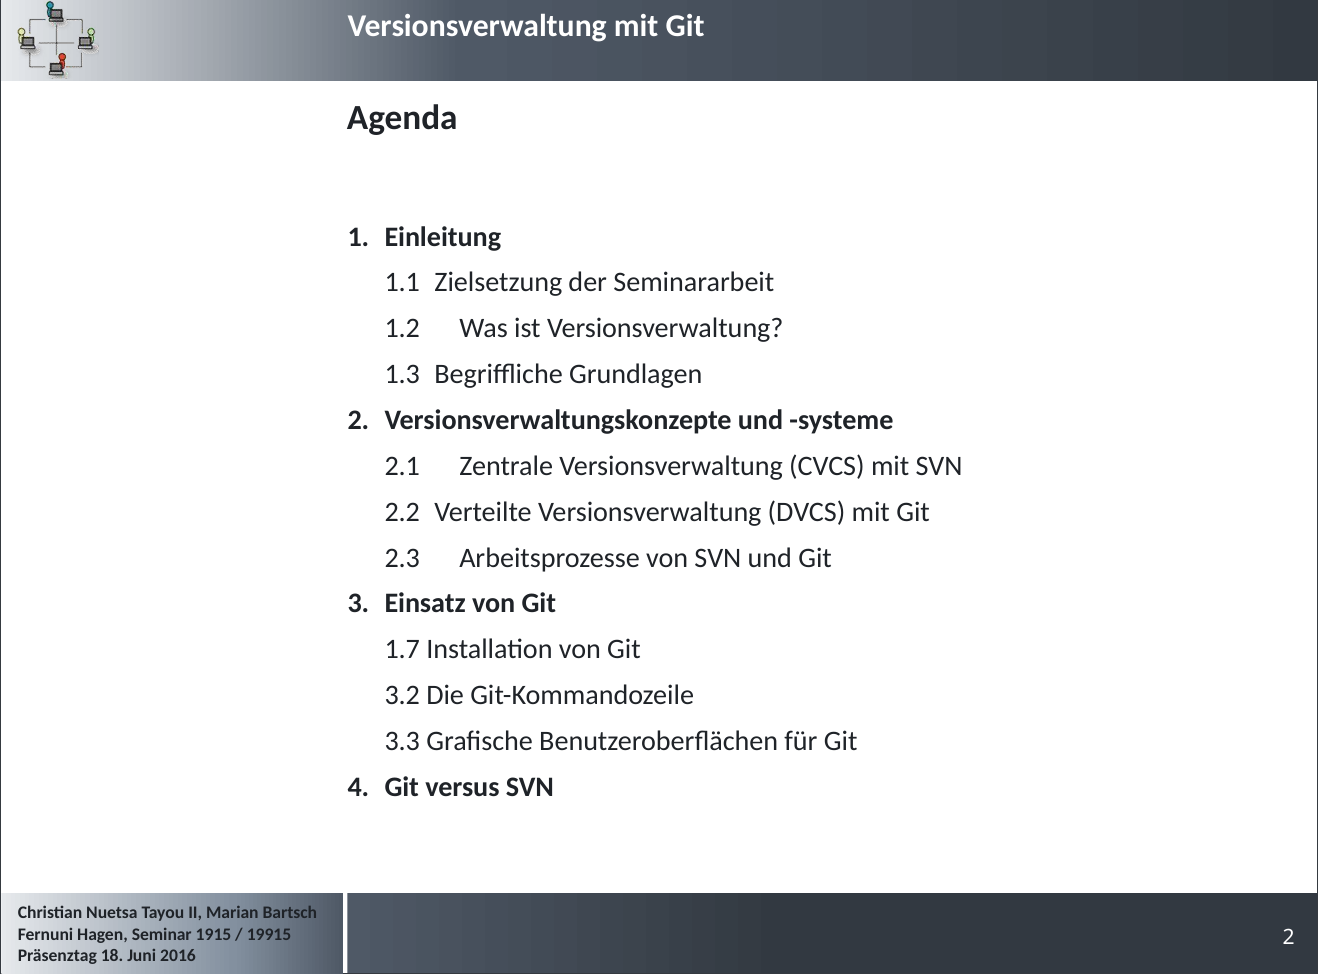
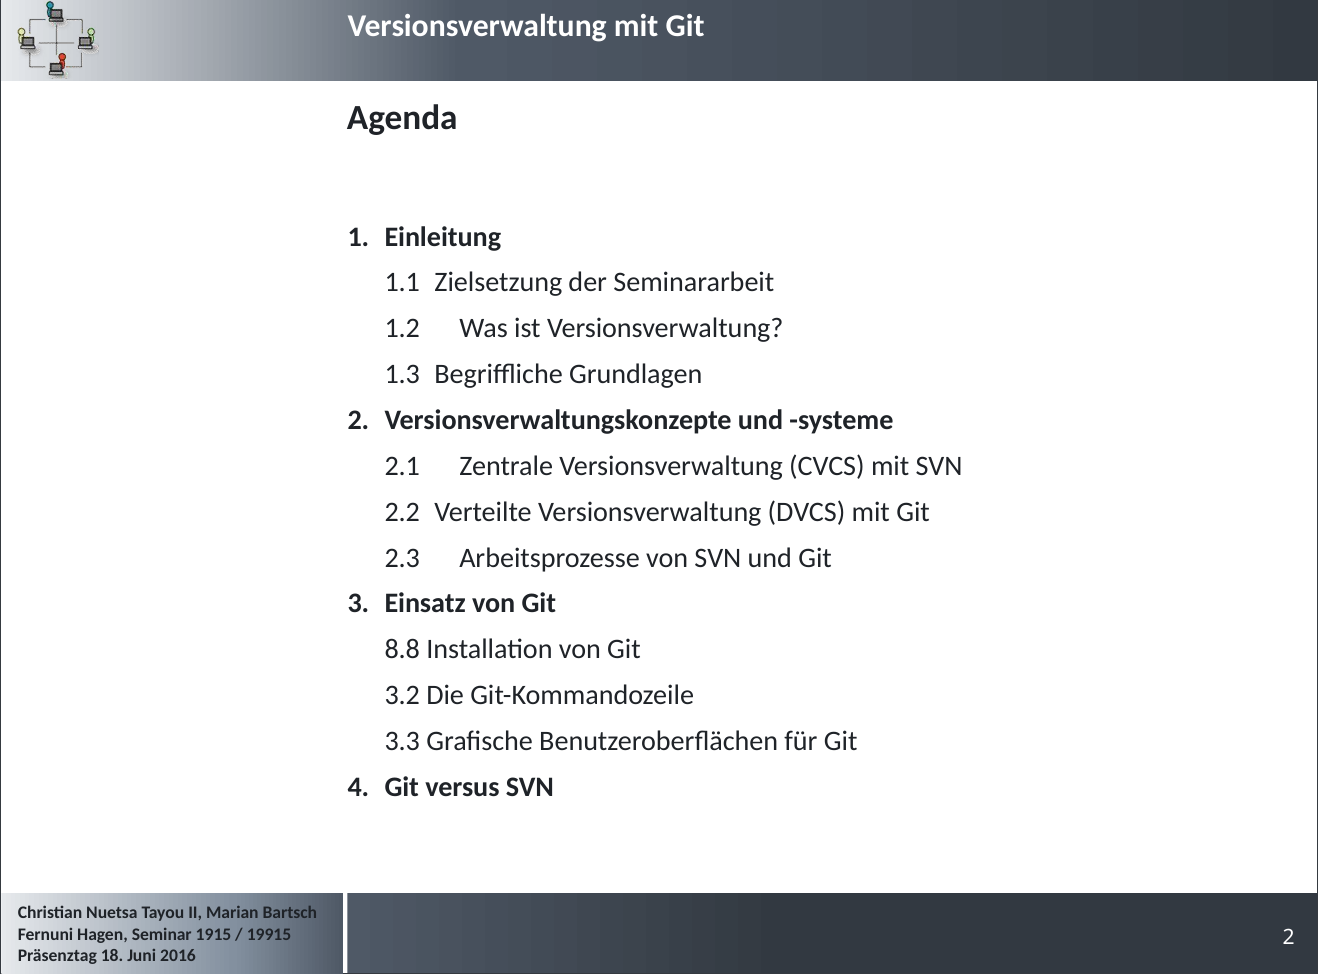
1.7: 1.7 -> 8.8
